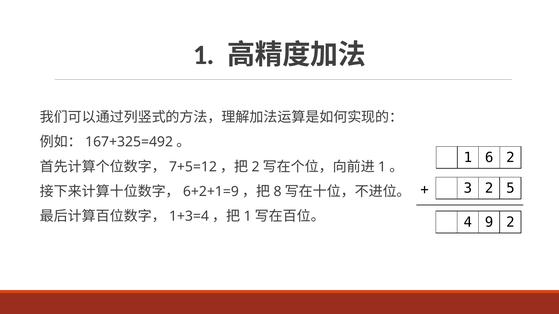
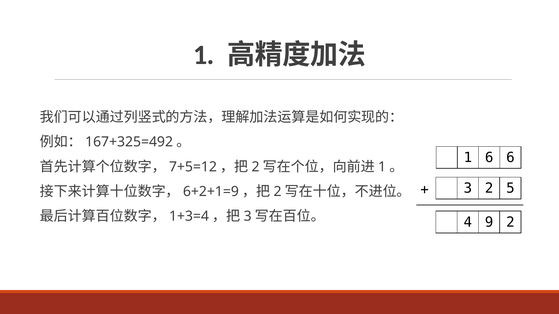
6 2: 2 -> 6
8 at (278, 192): 8 -> 2
1 at (248, 217): 1 -> 3
